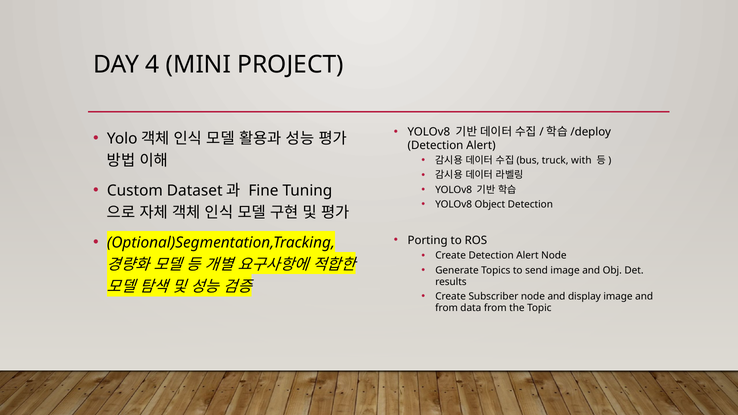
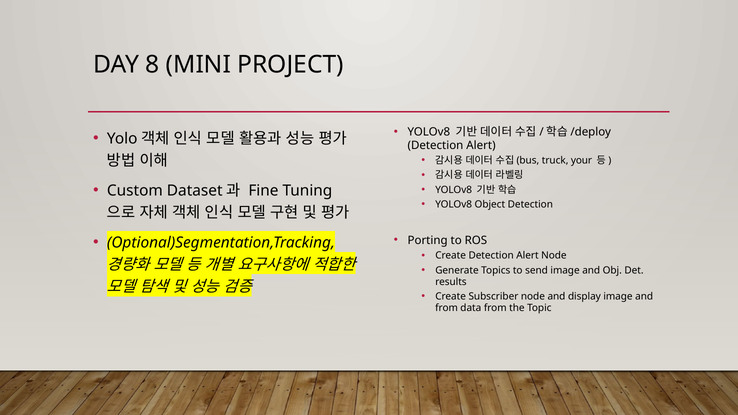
4: 4 -> 8
with: with -> your
